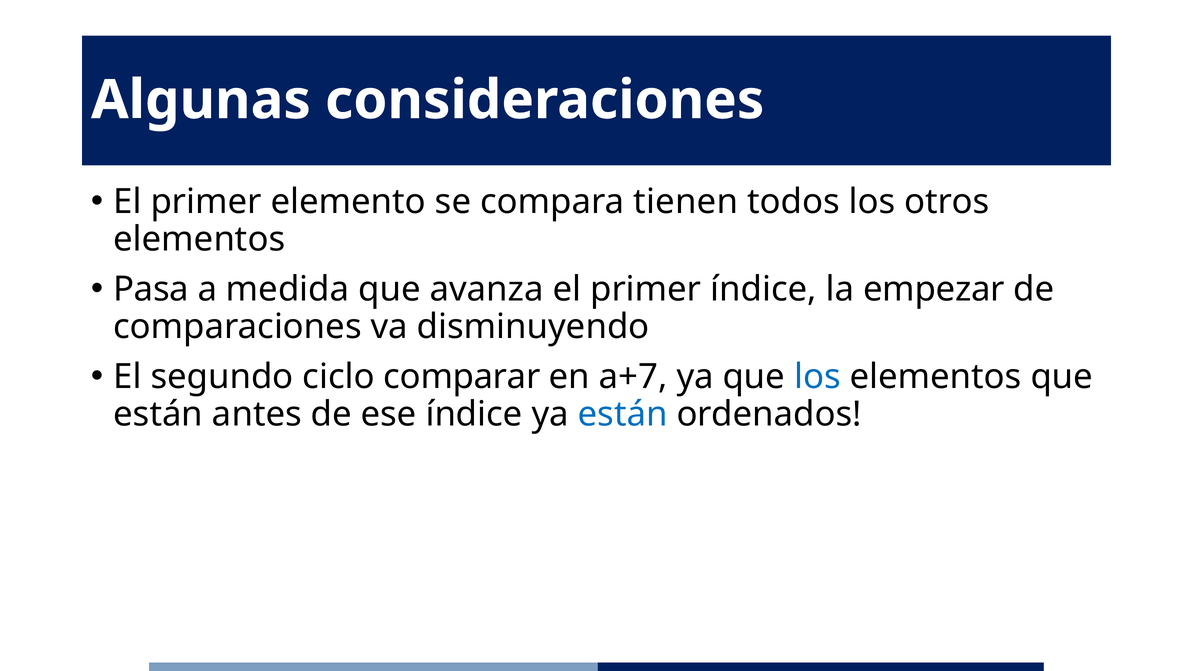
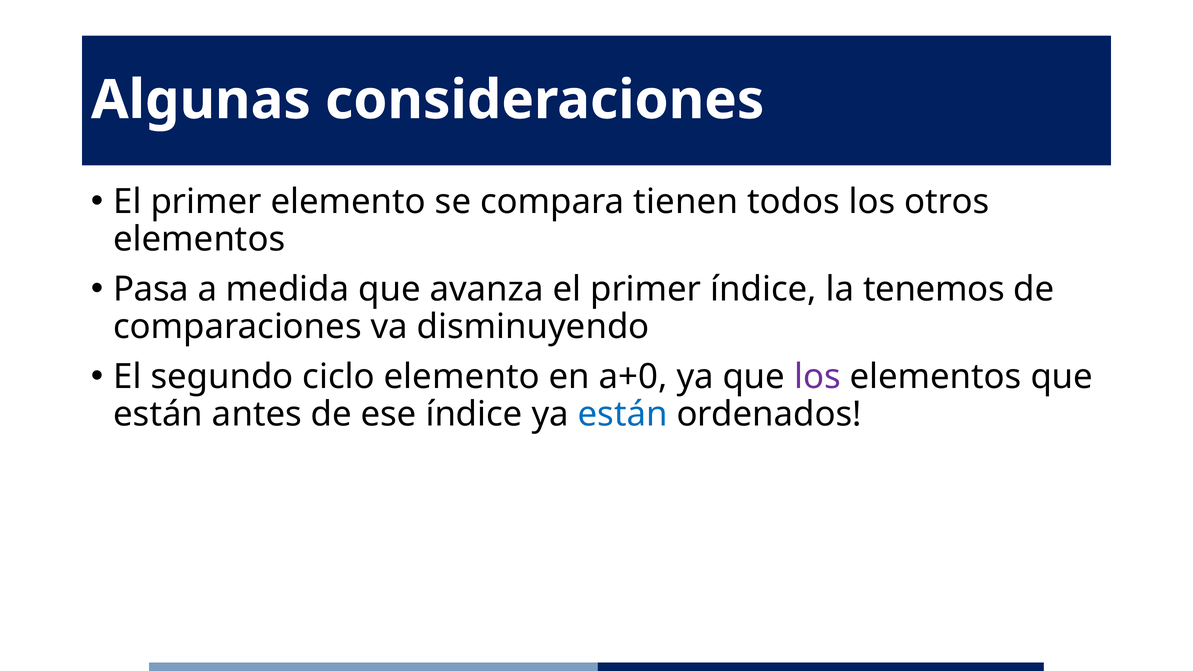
empezar: empezar -> tenemos
ciclo comparar: comparar -> elemento
a+7: a+7 -> a+0
los at (817, 377) colour: blue -> purple
